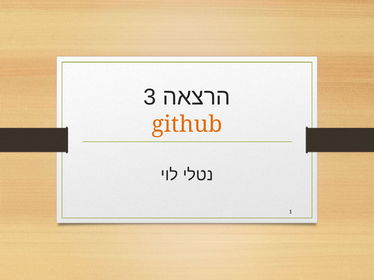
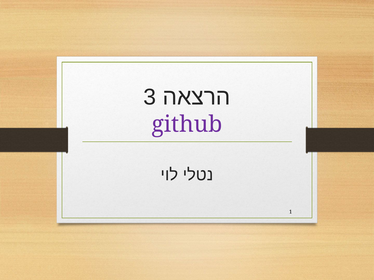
github colour: orange -> purple
